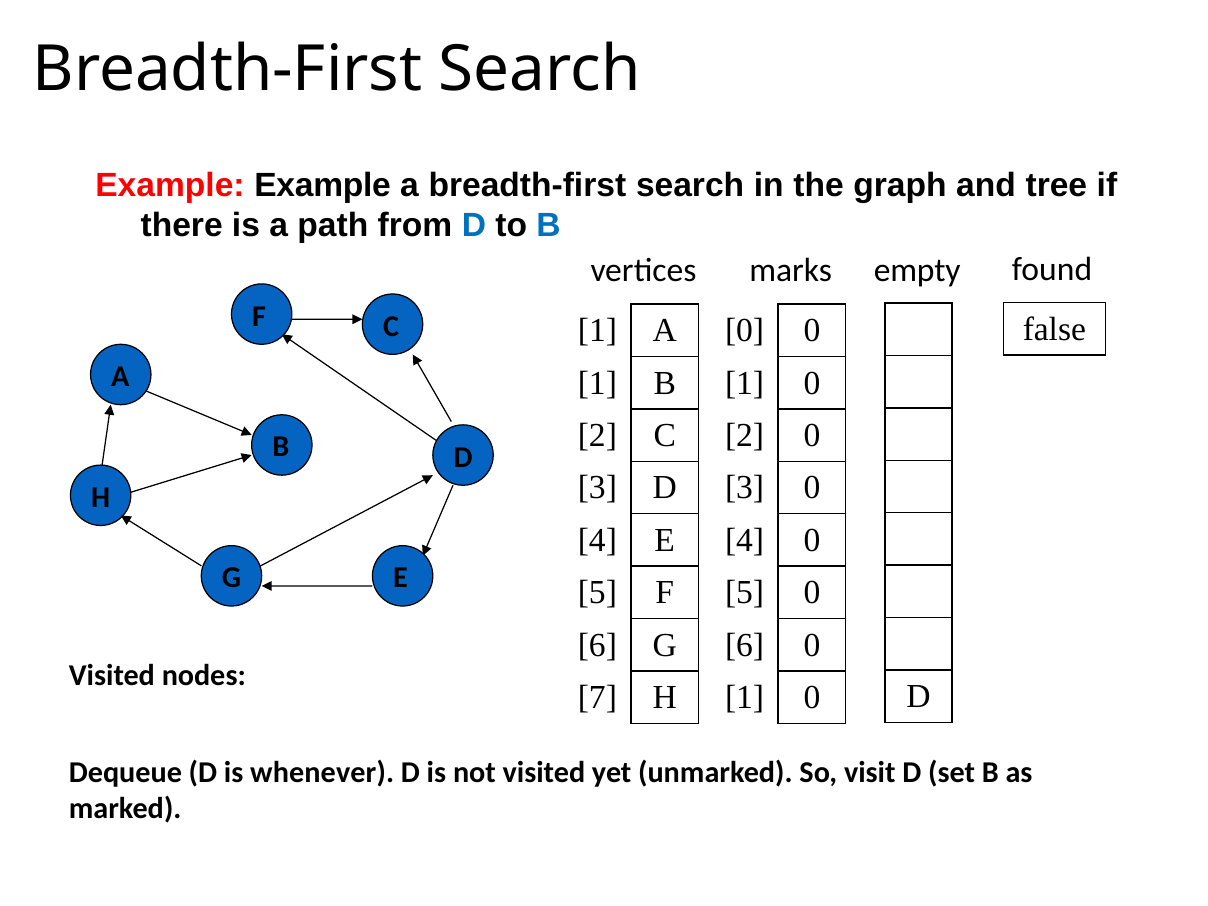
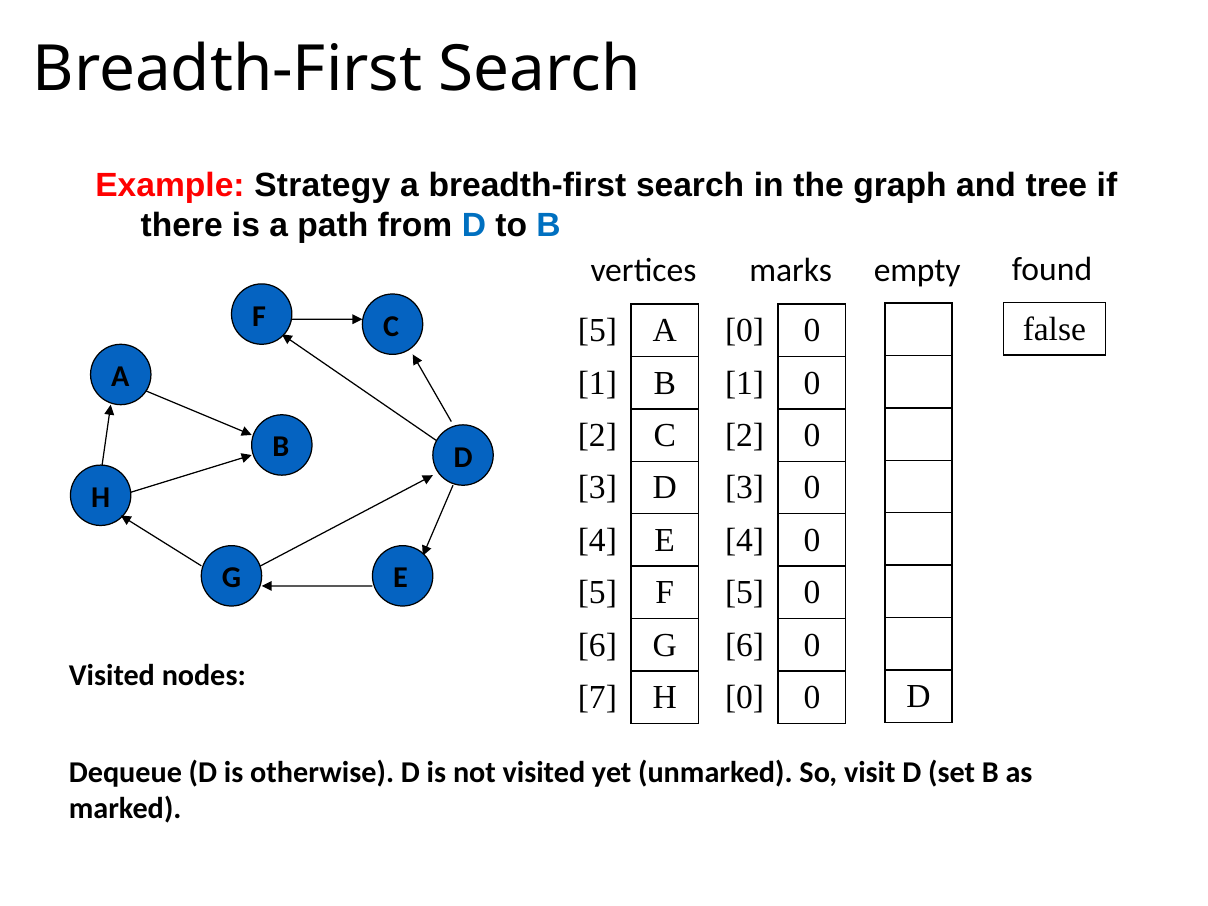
Example Example: Example -> Strategy
1 at (597, 331): 1 -> 5
1 at (745, 697): 1 -> 0
whenever: whenever -> otherwise
